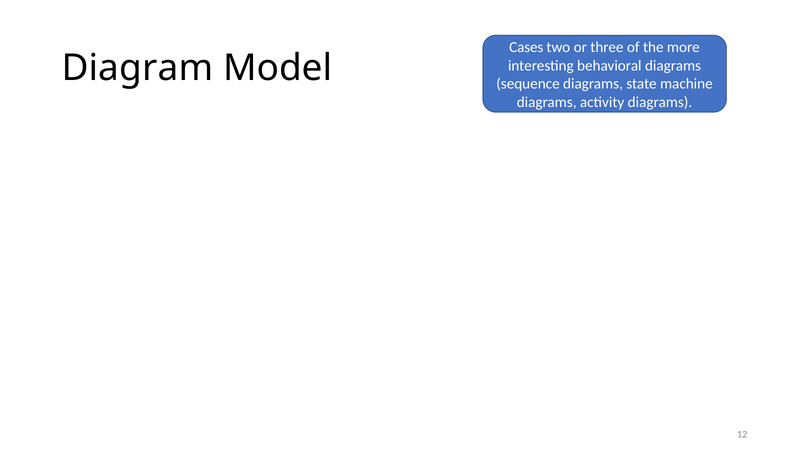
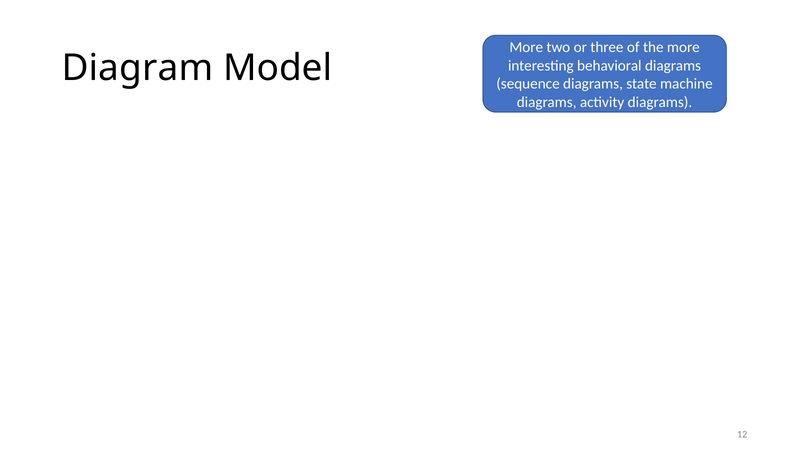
Cases at (526, 47): Cases -> More
